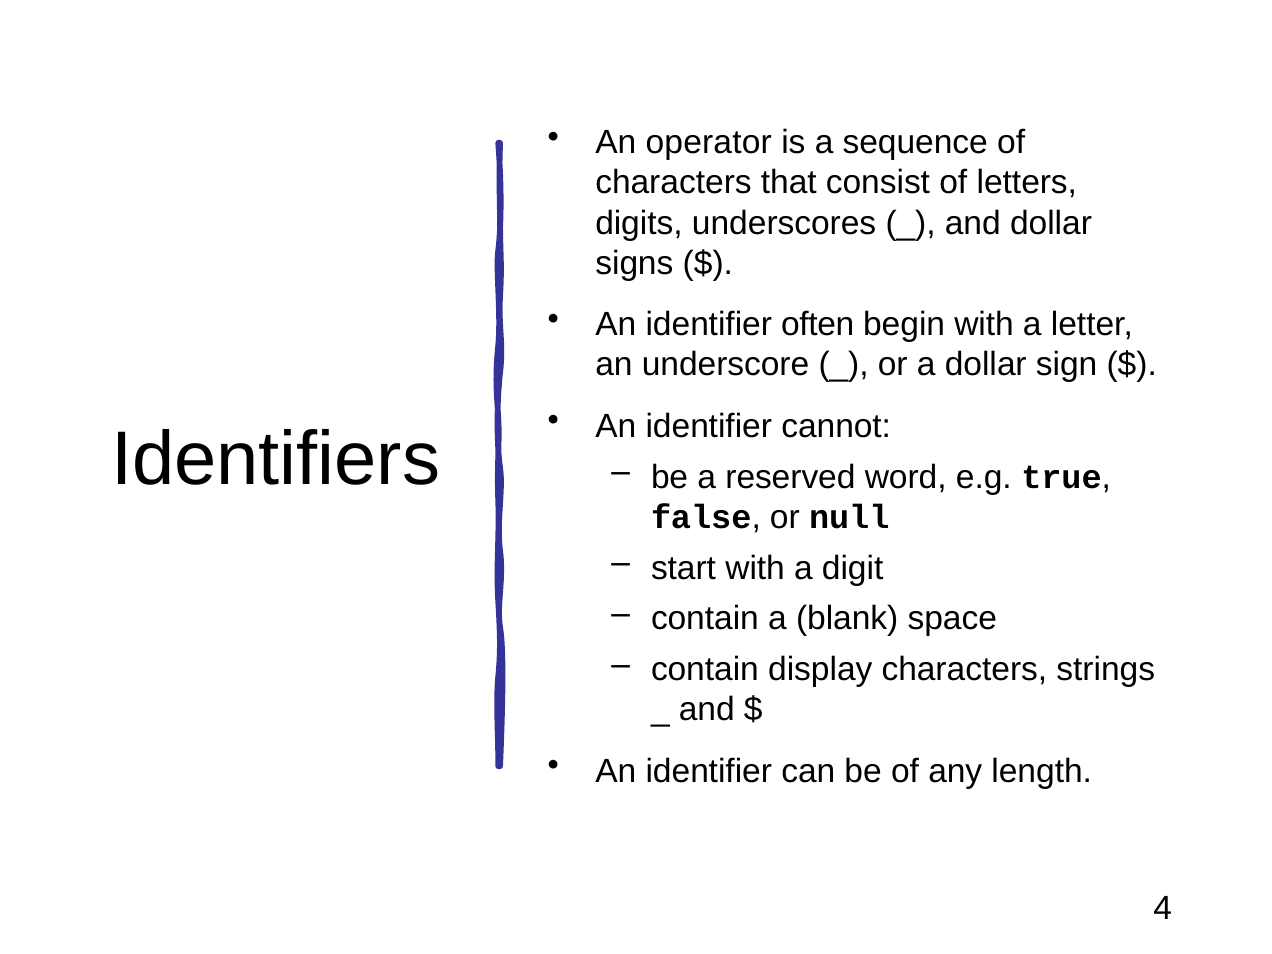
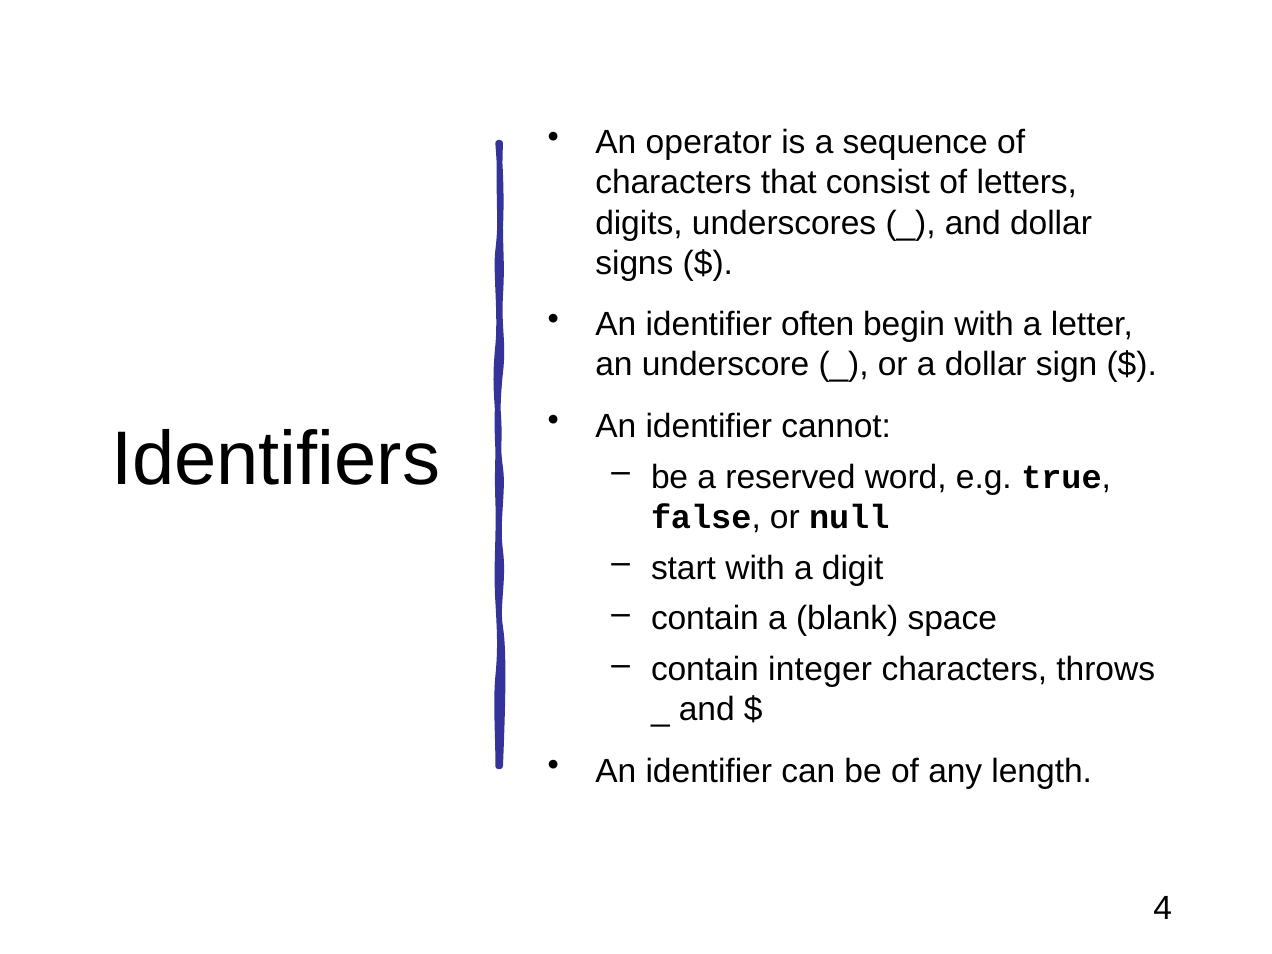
display: display -> integer
strings: strings -> throws
